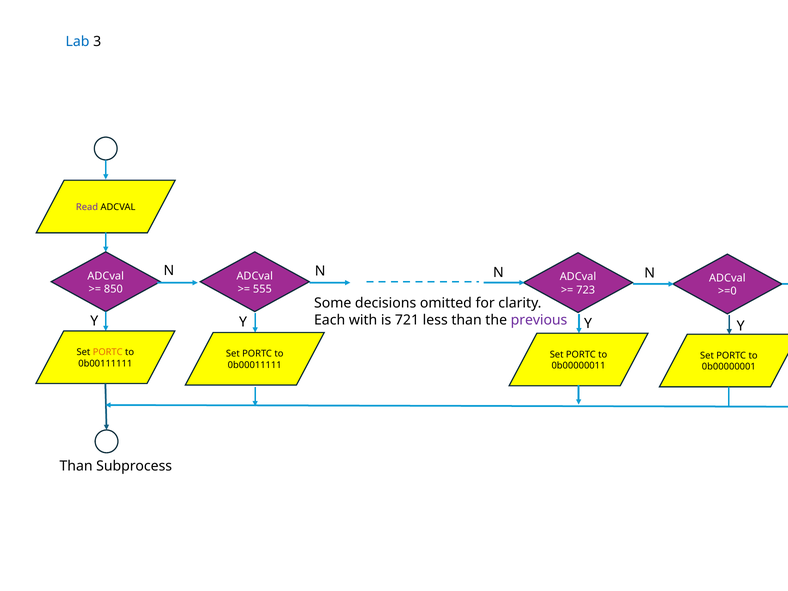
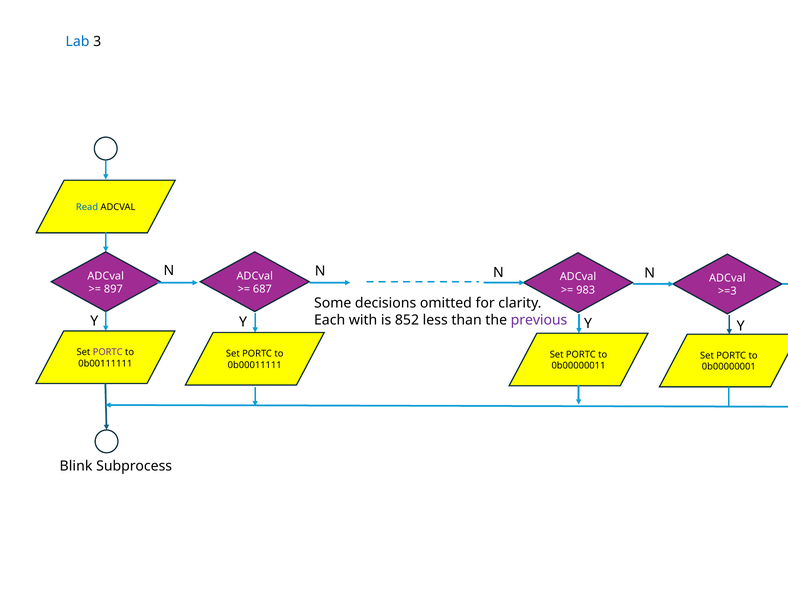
Read colour: purple -> blue
850: 850 -> 897
555: 555 -> 687
723: 723 -> 983
>=0: >=0 -> >=3
721: 721 -> 852
PORTC at (108, 352) colour: orange -> purple
Than at (76, 466): Than -> Blink
